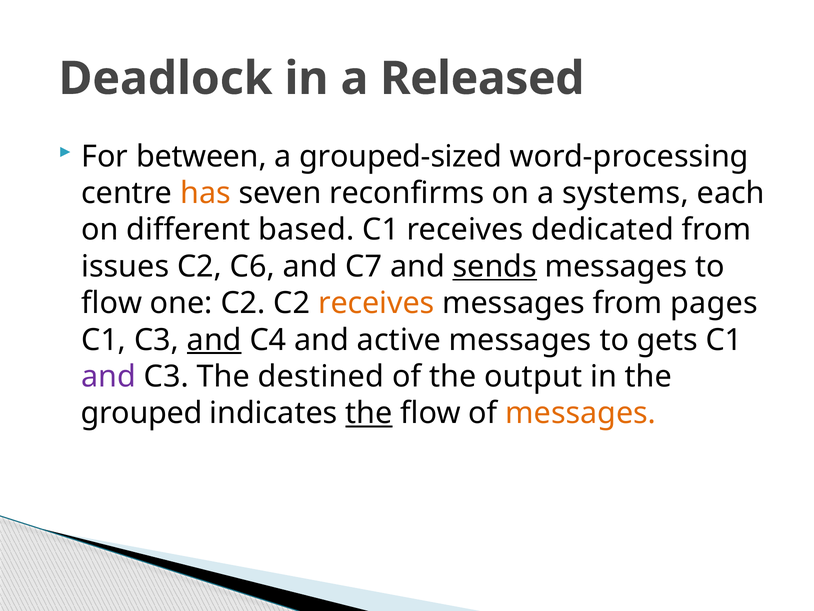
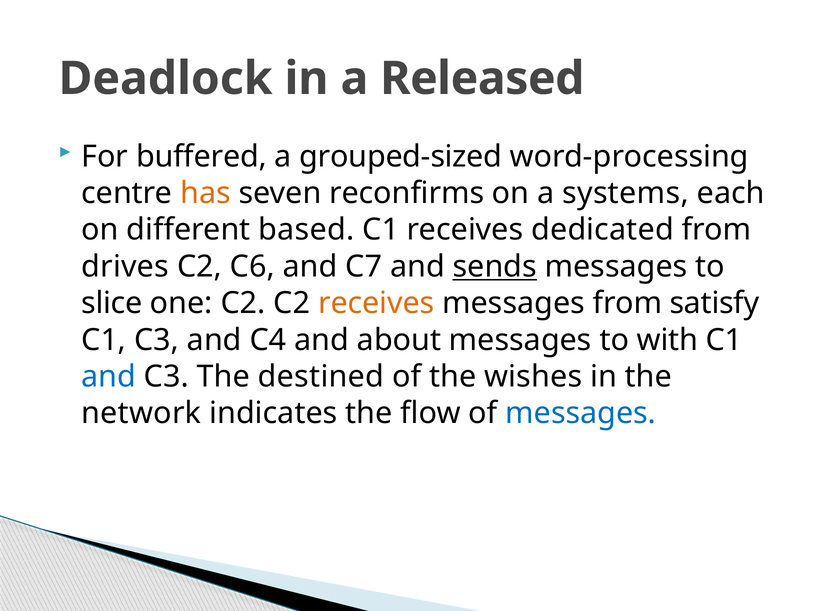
between: between -> buffered
issues: issues -> drives
flow at (112, 303): flow -> slice
pages: pages -> satisfy
and at (214, 340) underline: present -> none
active: active -> about
gets: gets -> with
and at (109, 376) colour: purple -> blue
output: output -> wishes
grouped: grouped -> network
the at (369, 413) underline: present -> none
messages at (581, 413) colour: orange -> blue
